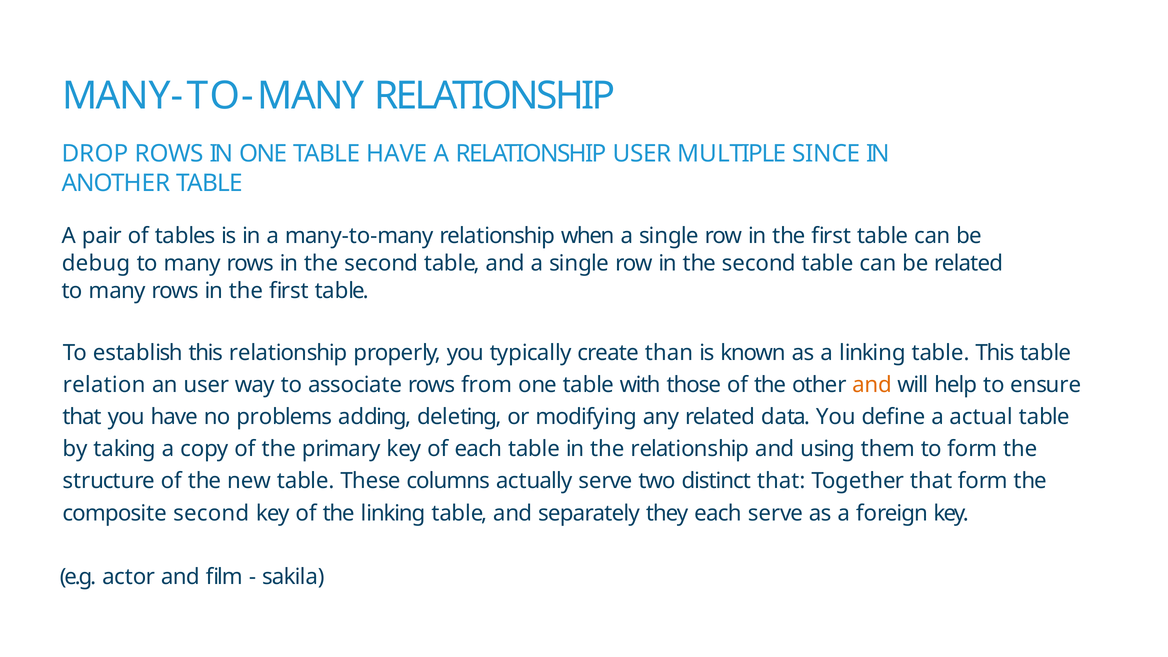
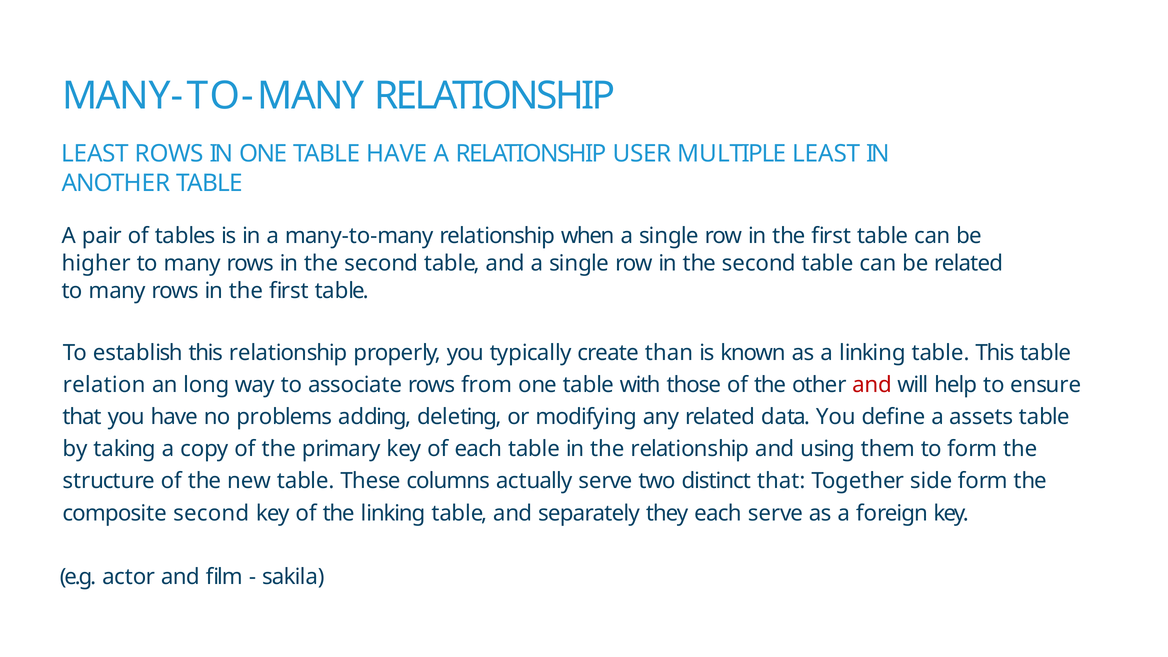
DROP at (95, 154): DROP -> LEAST
MULTIPLE SINCE: SINCE -> LEAST
debug: debug -> higher
an user: user -> long
and at (872, 385) colour: orange -> red
actual: actual -> assets
Together that: that -> side
